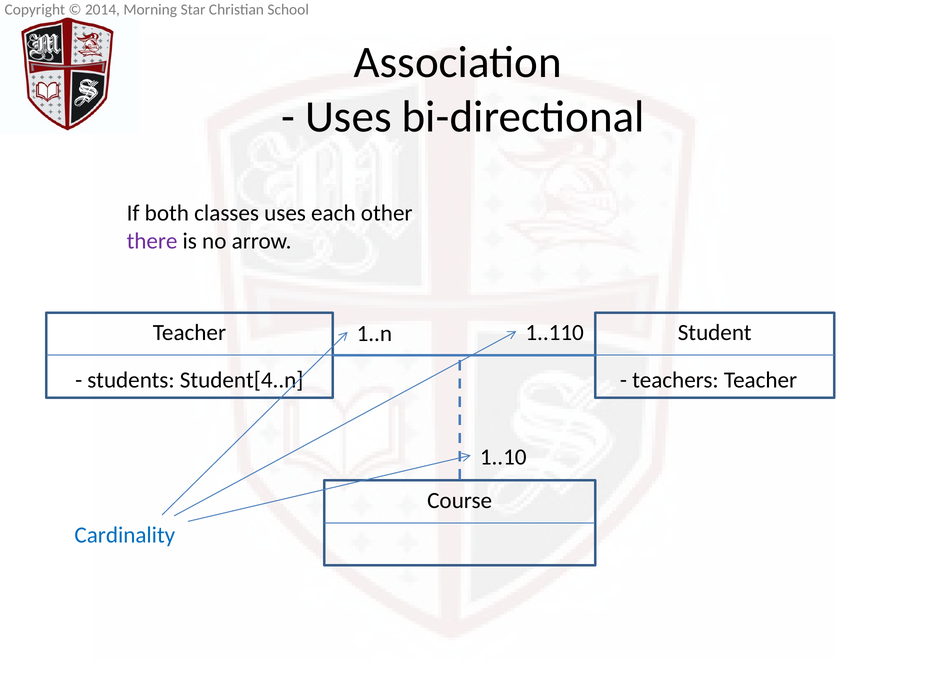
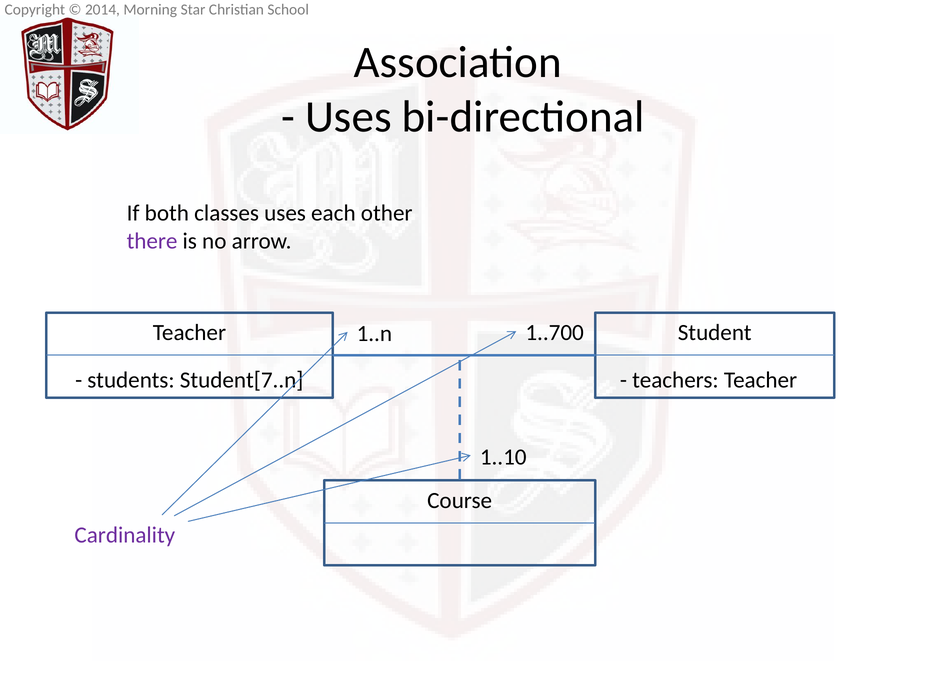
1..110: 1..110 -> 1..700
Student[4..n: Student[4..n -> Student[7..n
Cardinality colour: blue -> purple
